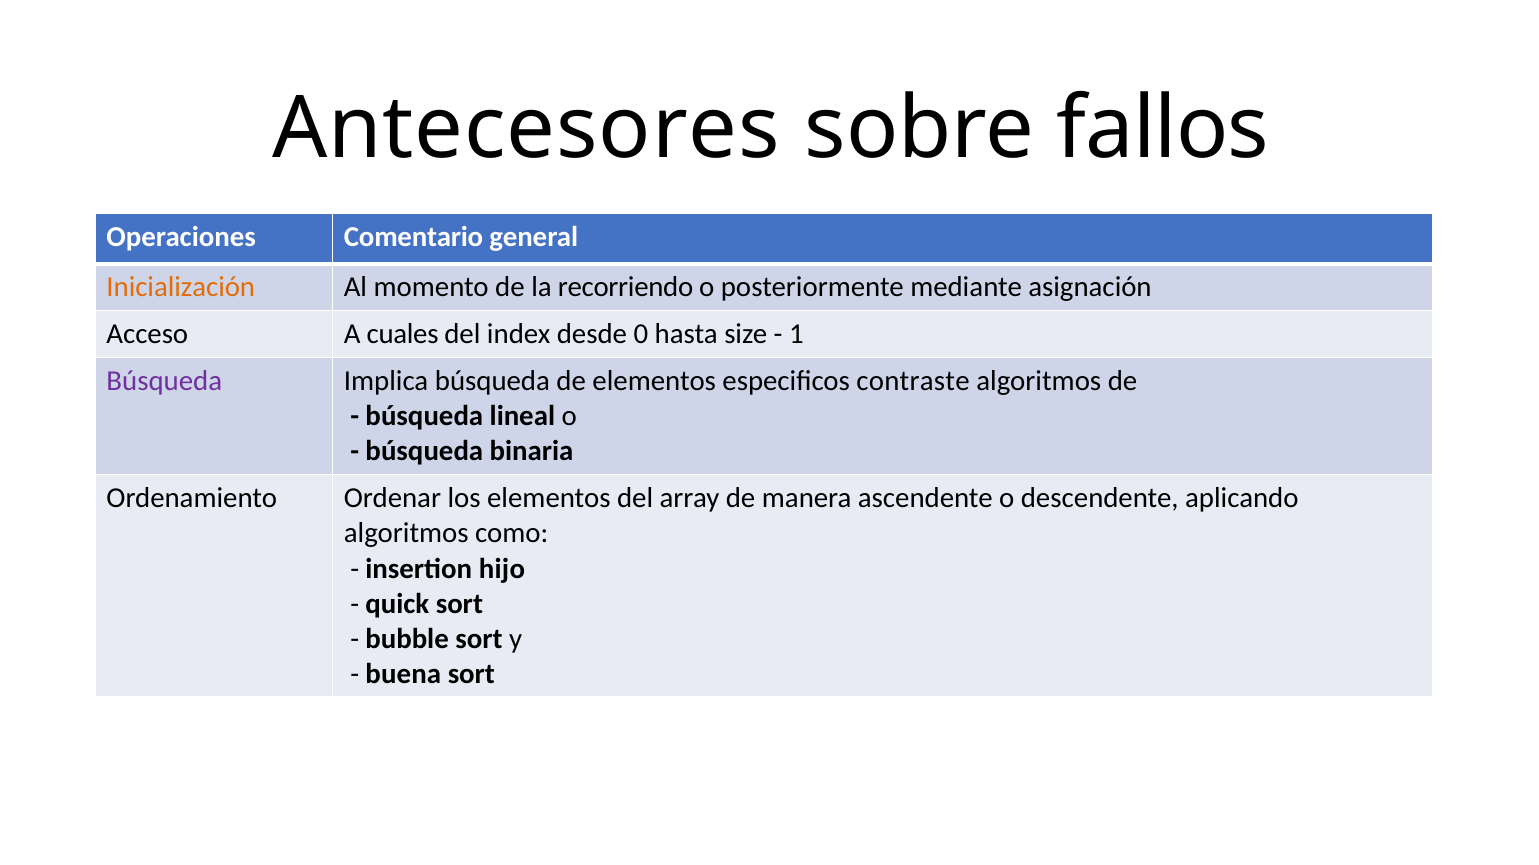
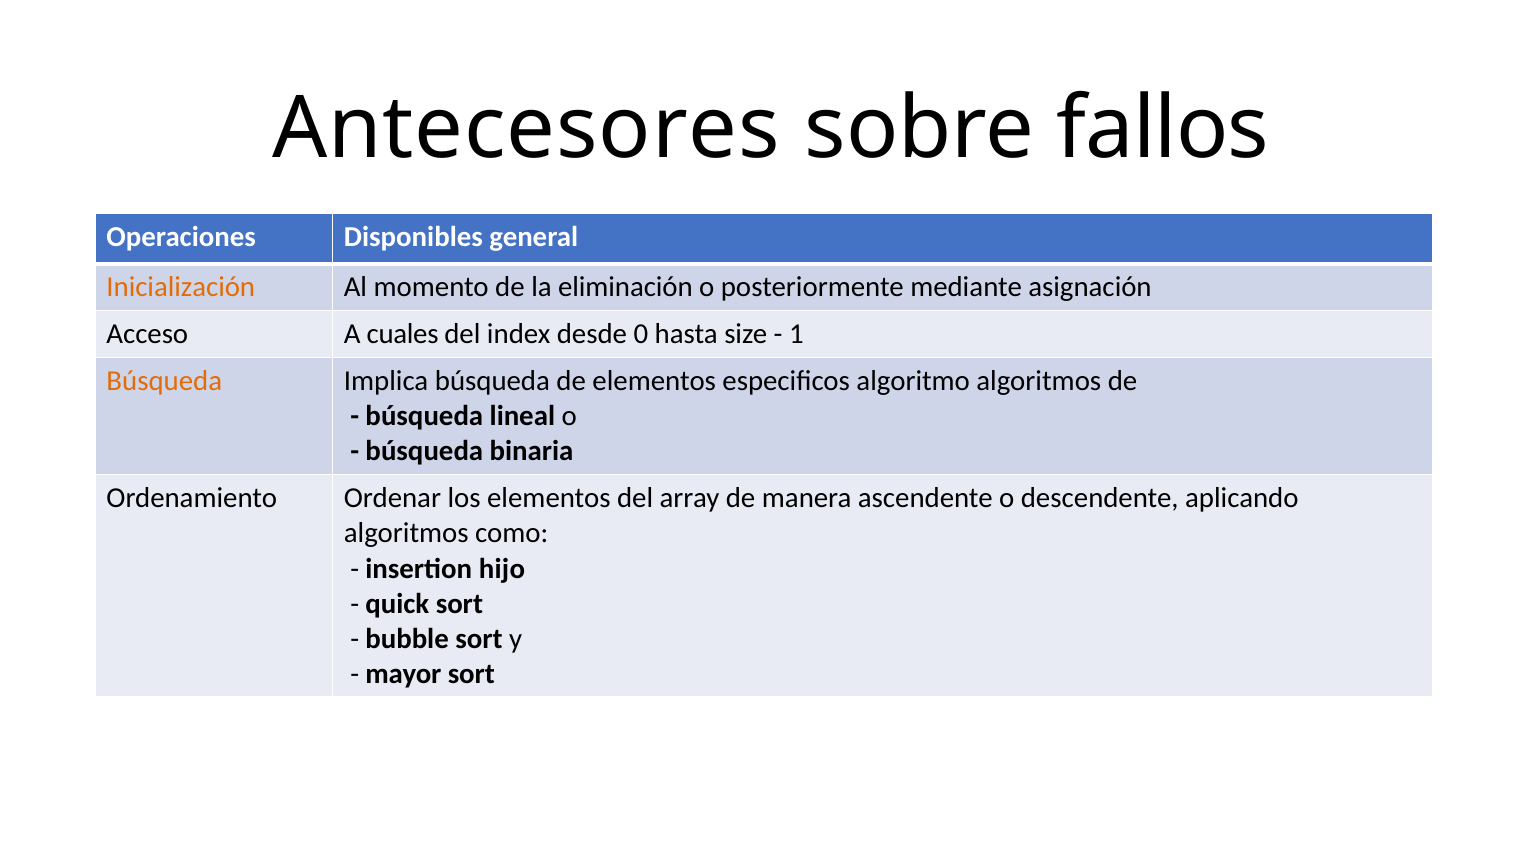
Comentario: Comentario -> Disponibles
recorriendo: recorriendo -> eliminación
Búsqueda at (164, 381) colour: purple -> orange
contraste: contraste -> algoritmo
buena: buena -> mayor
